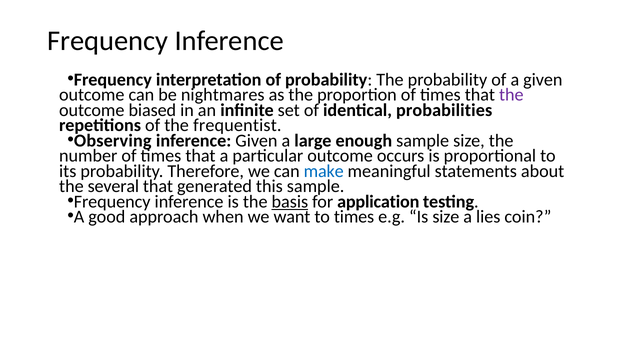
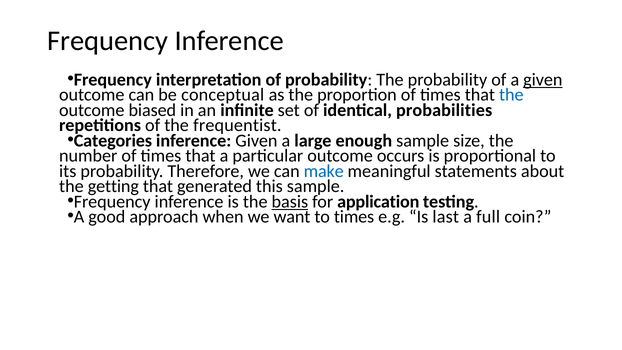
given at (543, 80) underline: none -> present
nightmares: nightmares -> conceptual
the at (511, 95) colour: purple -> blue
Observing: Observing -> Categories
several: several -> getting
Is size: size -> last
lies: lies -> full
